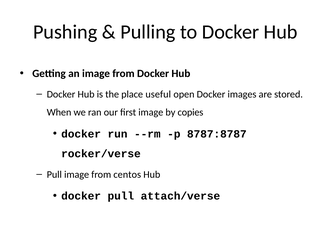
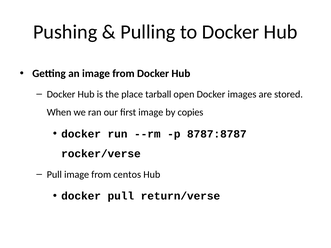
useful: useful -> tarball
attach/verse: attach/verse -> return/verse
